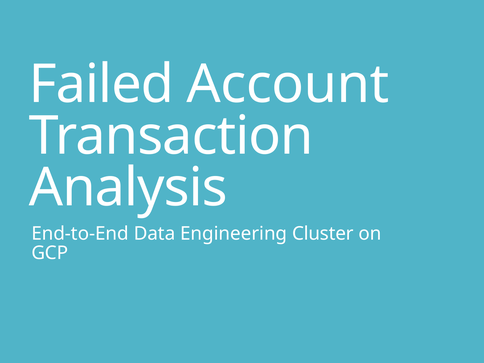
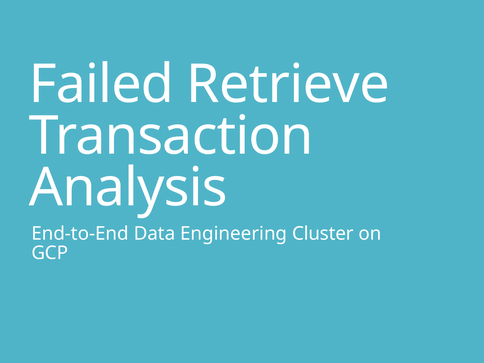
Account: Account -> Retrieve
